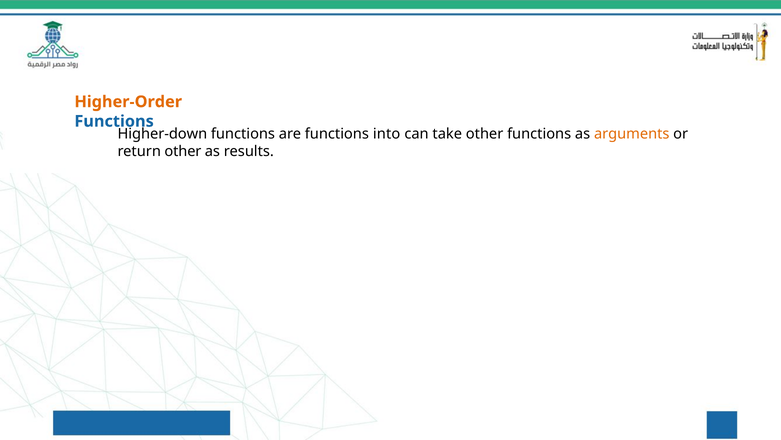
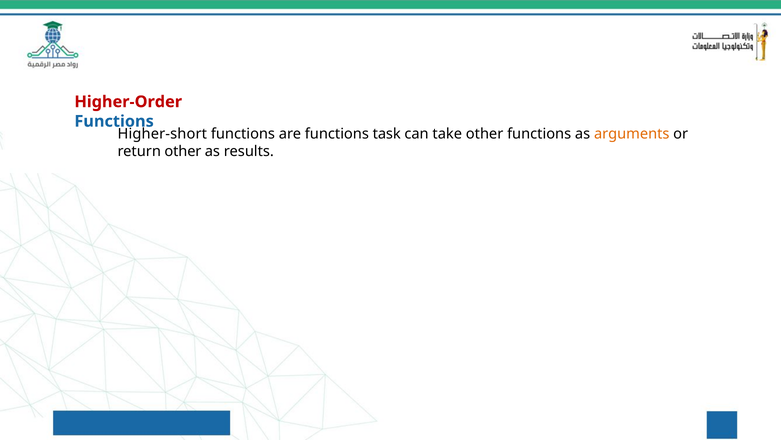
Higher-Order colour: orange -> red
Higher-down: Higher-down -> Higher-short
into: into -> task
